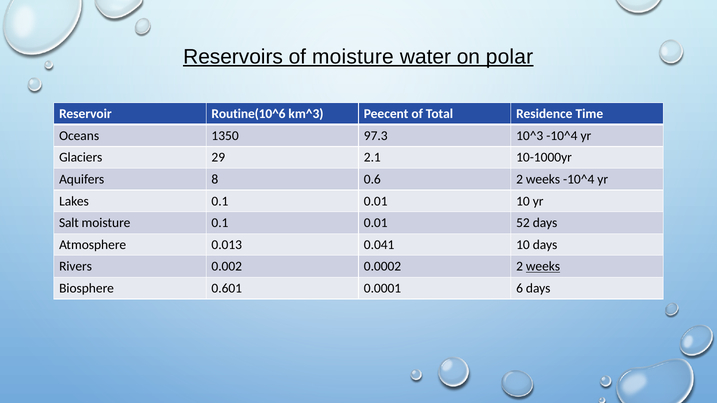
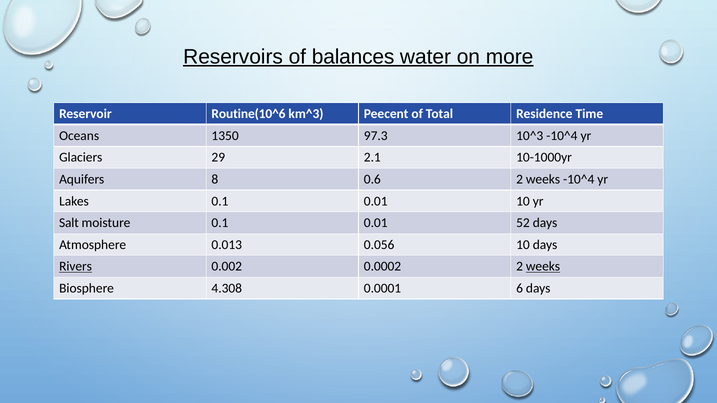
of moisture: moisture -> balances
polar: polar -> more
0.041: 0.041 -> 0.056
Rivers underline: none -> present
0.601: 0.601 -> 4.308
